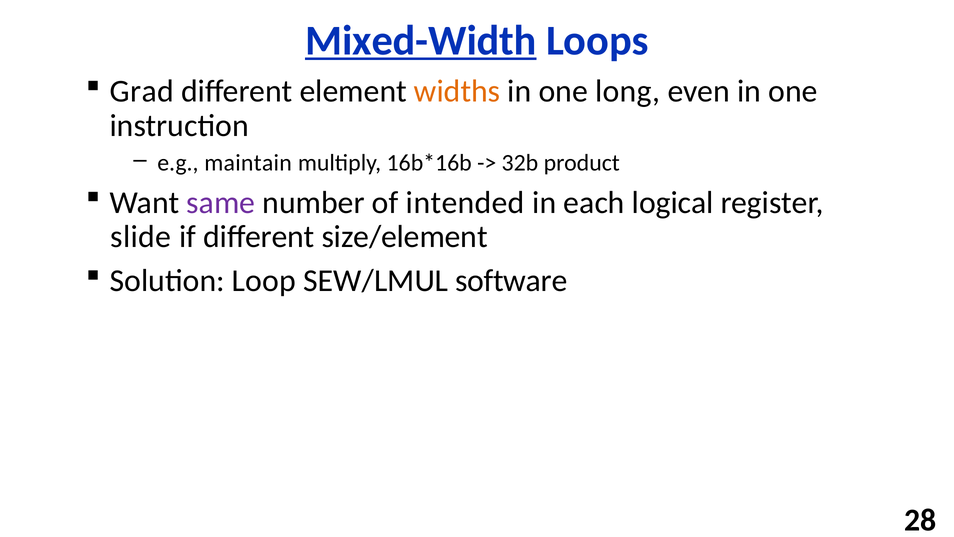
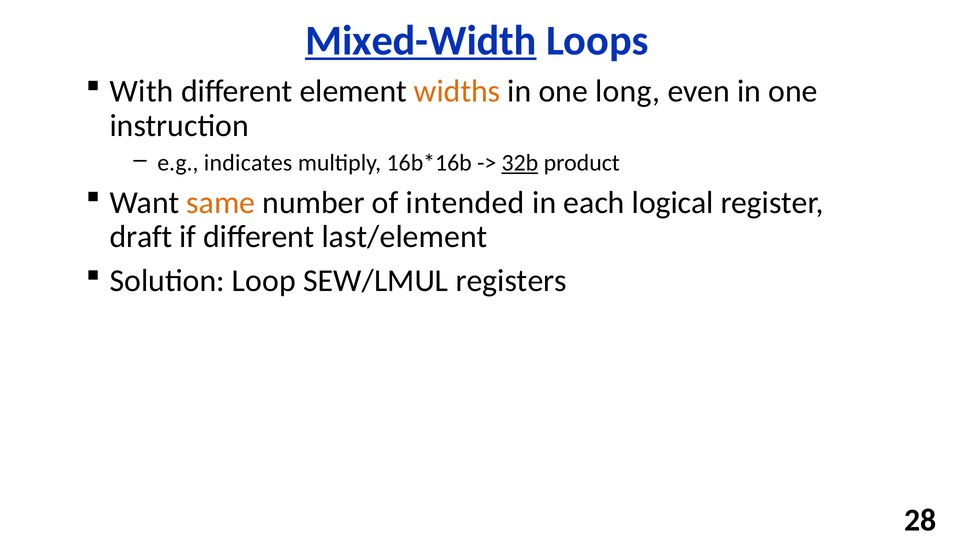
Grad: Grad -> With
maintain: maintain -> indicates
32b underline: none -> present
same colour: purple -> orange
slide: slide -> draft
size/element: size/element -> last/element
software: software -> registers
